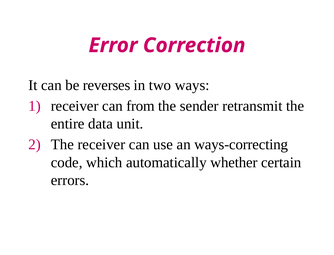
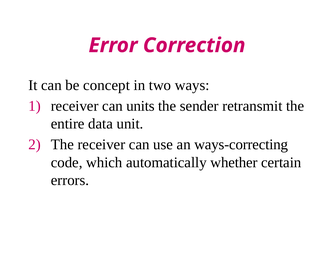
reverses: reverses -> concept
from: from -> units
